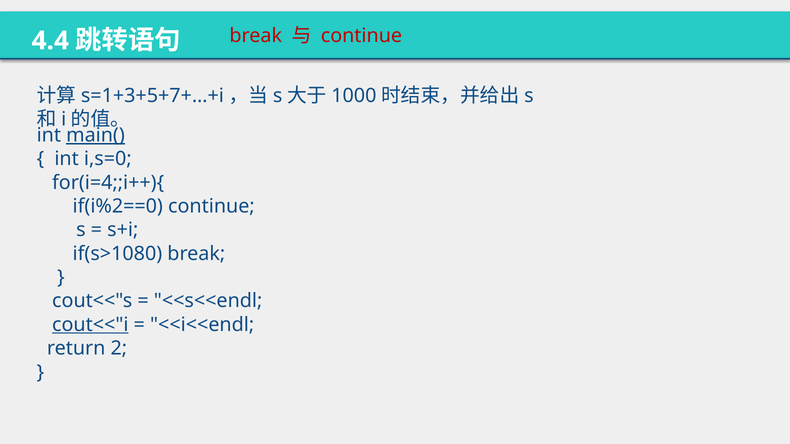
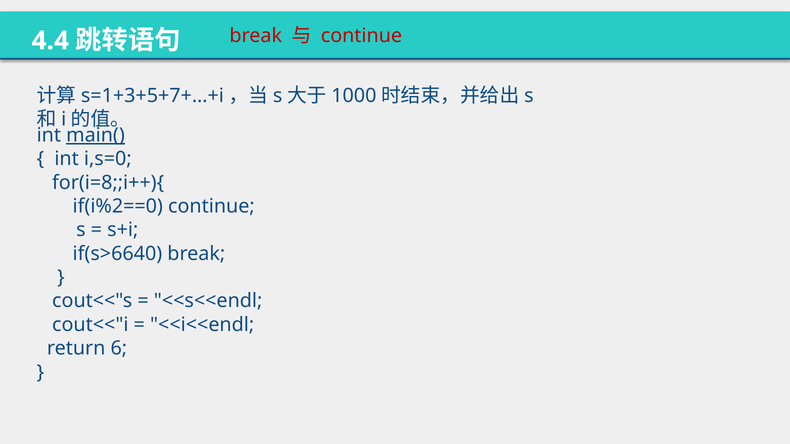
for(i=4;;i++){: for(i=4;;i++){ -> for(i=8;;i++){
if(s>1080: if(s>1080 -> if(s>6640
cout<<"i underline: present -> none
2: 2 -> 6
